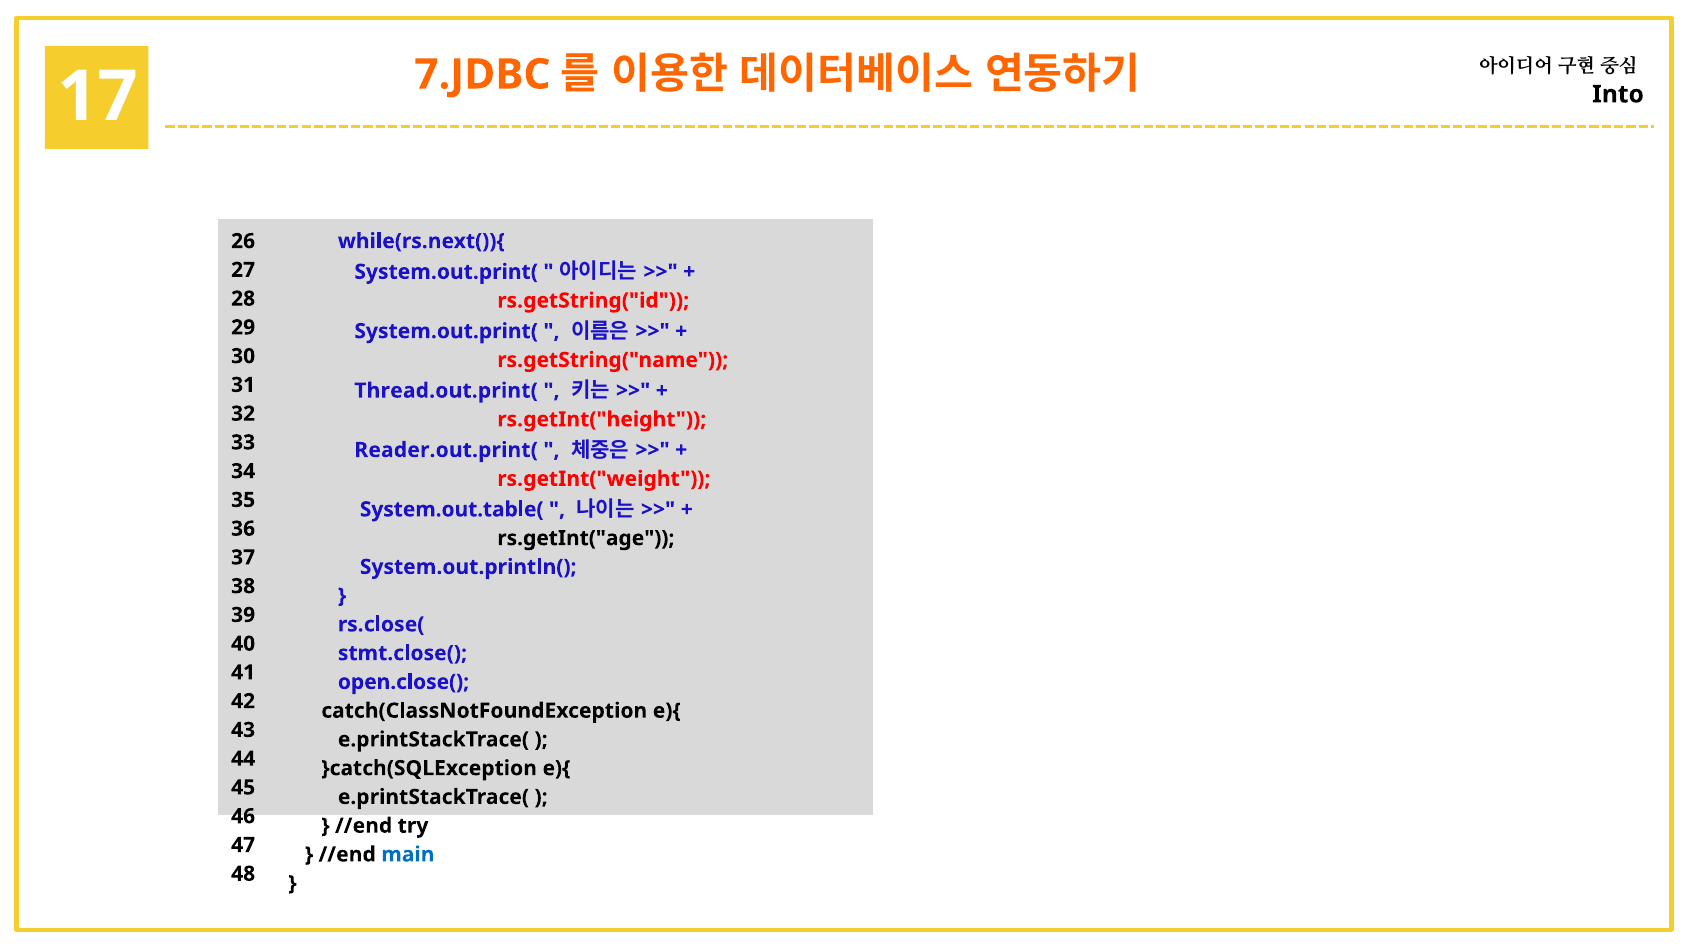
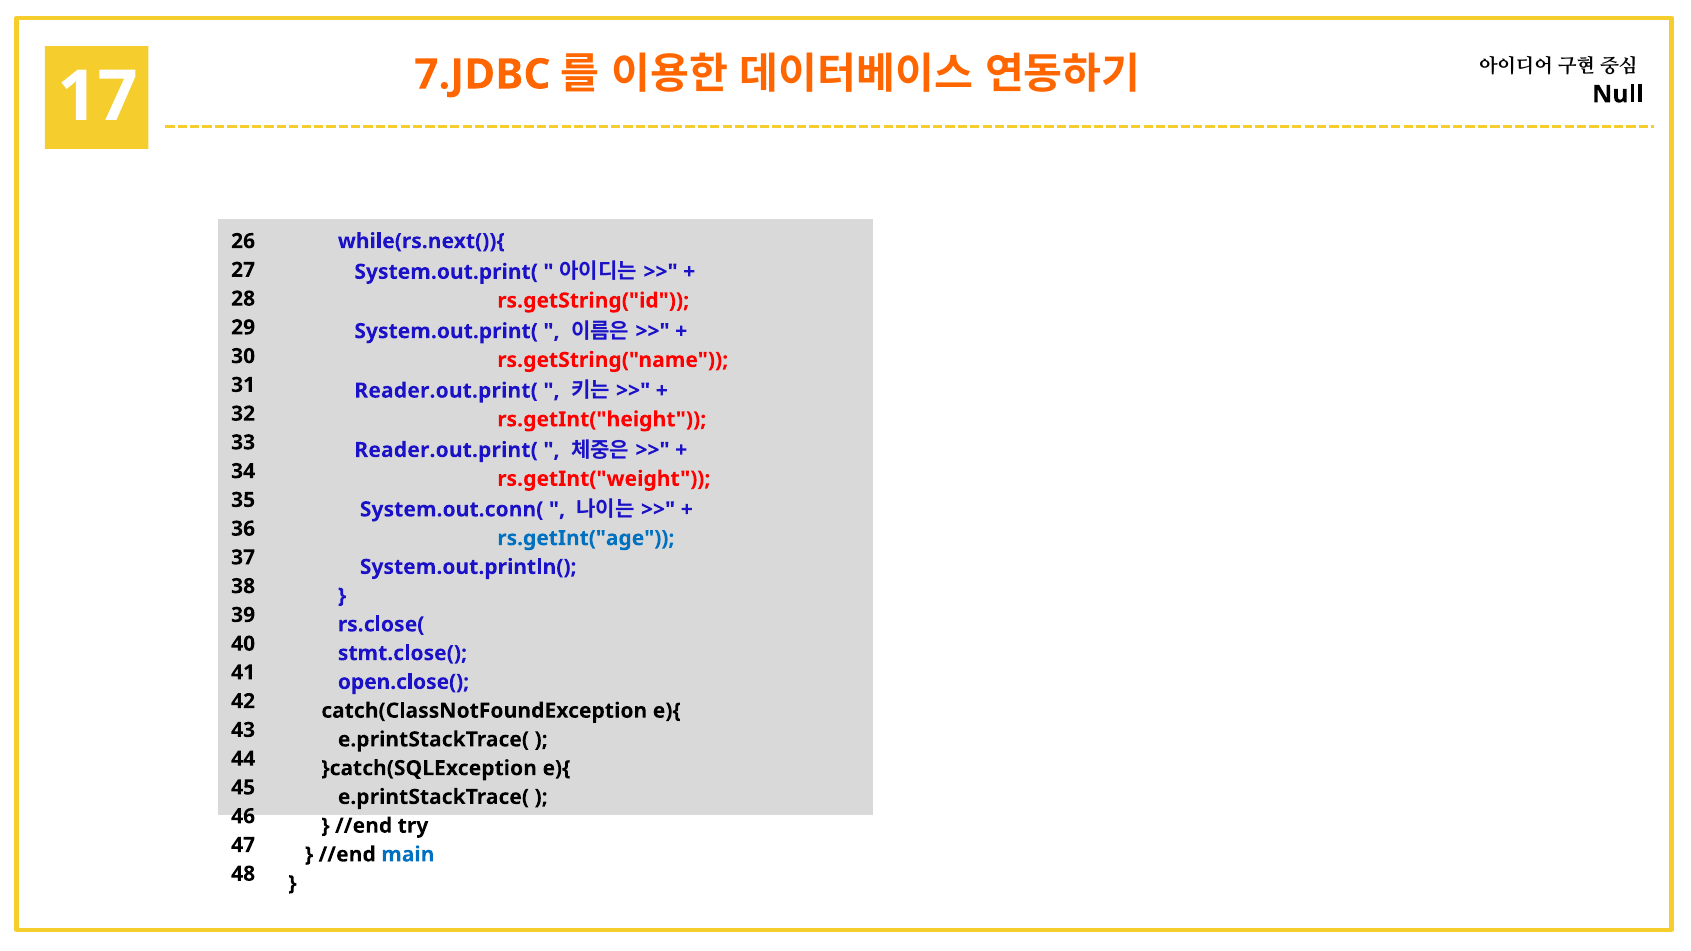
Into: Into -> Null
Thread.out.print( at (446, 391): Thread.out.print( -> Reader.out.print(
System.out.table(: System.out.table( -> System.out.conn(
rs.getInt("age colour: black -> blue
